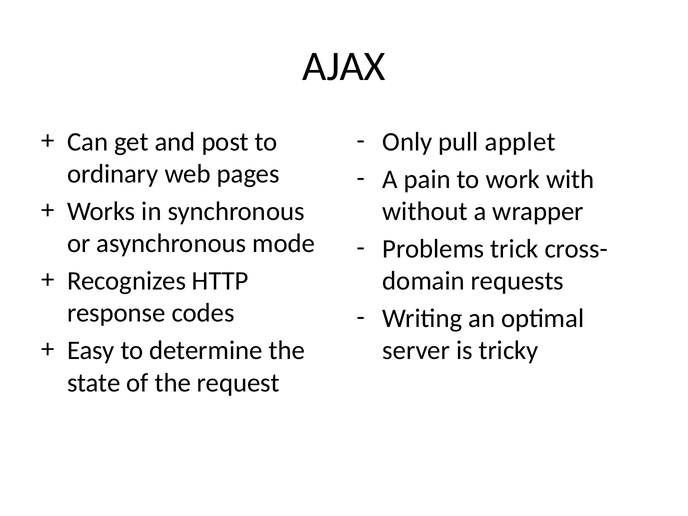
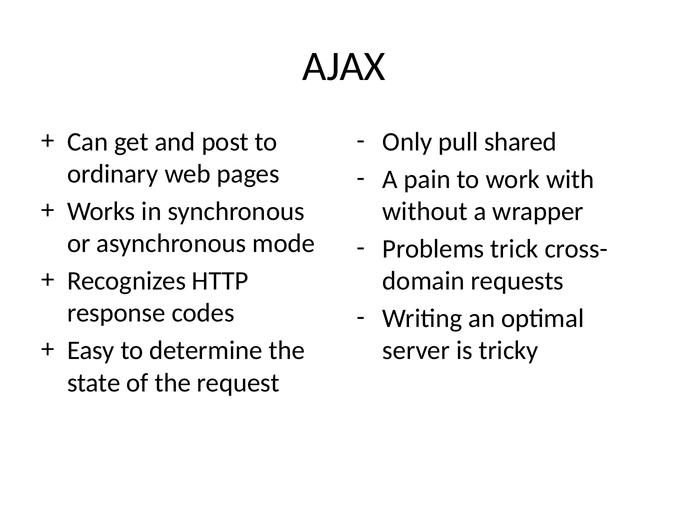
applet: applet -> shared
